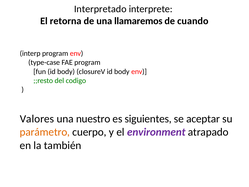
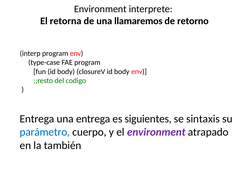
Interpretado at (100, 9): Interpretado -> Environment
cuando: cuando -> retorno
Valores at (37, 119): Valores -> Entrega
una nuestro: nuestro -> entrega
aceptar: aceptar -> sintaxis
parámetro colour: orange -> blue
